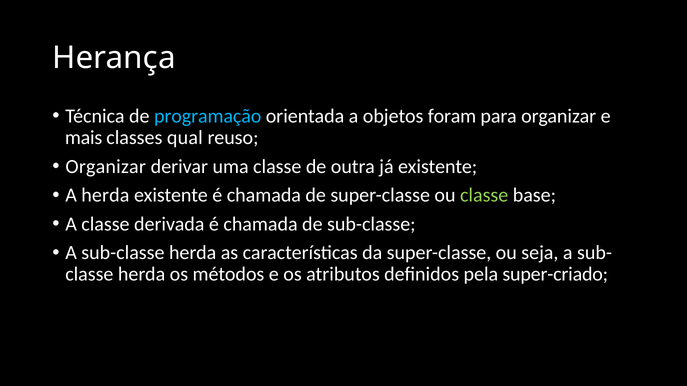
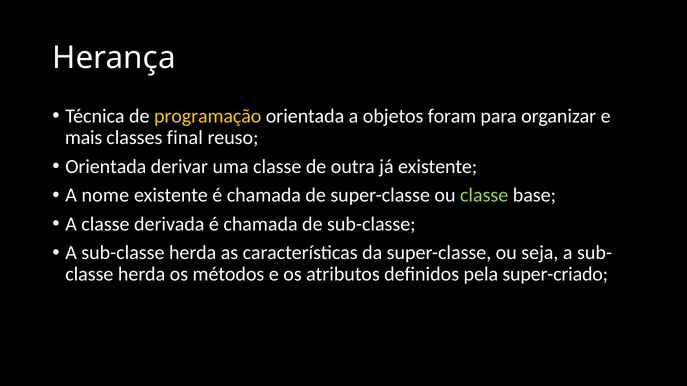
programação colour: light blue -> yellow
qual: qual -> final
Organizar at (106, 167): Organizar -> Orientada
A herda: herda -> nome
